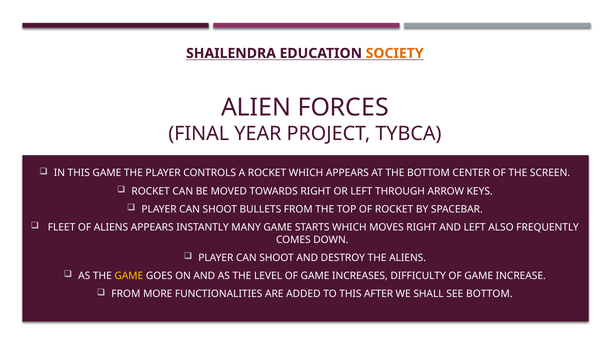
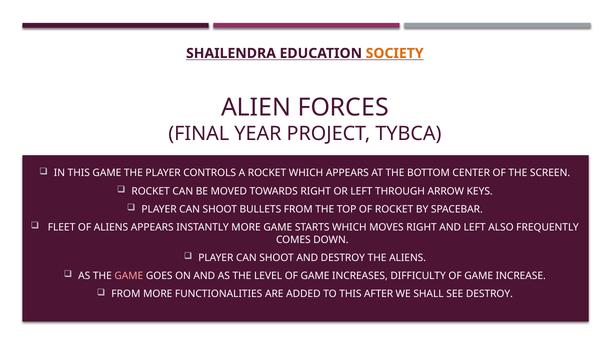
INSTANTLY MANY: MANY -> MORE
GAME at (129, 276) colour: yellow -> pink
SEE BOTTOM: BOTTOM -> DESTROY
